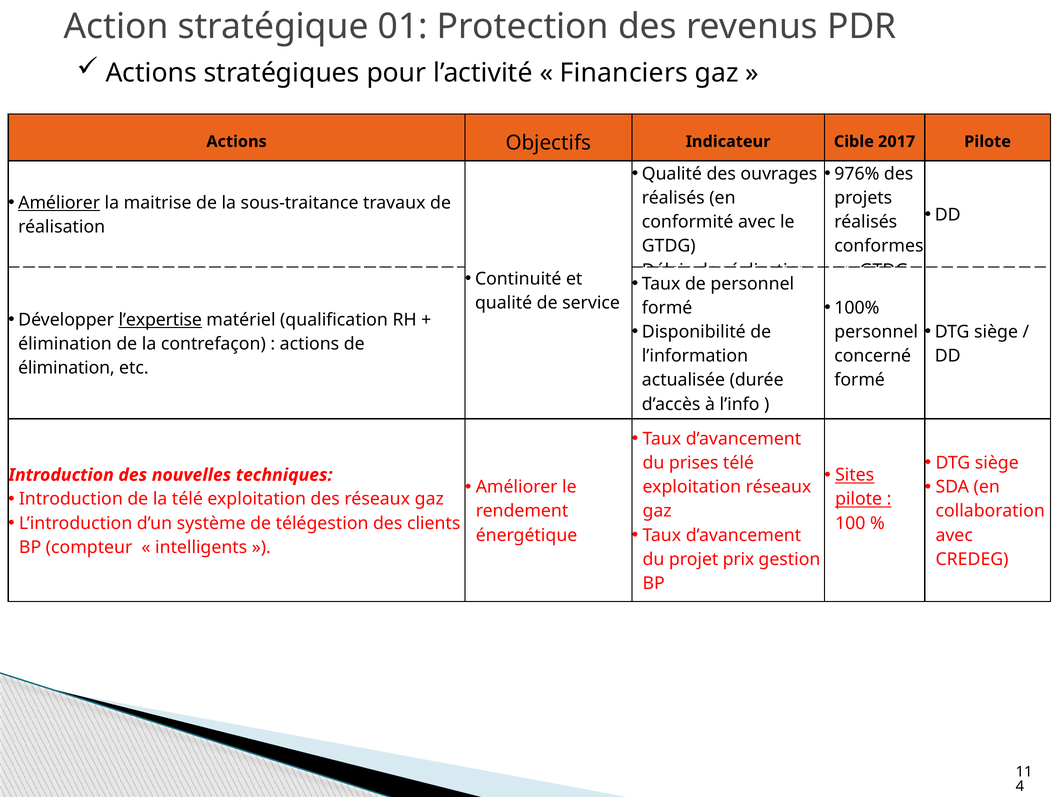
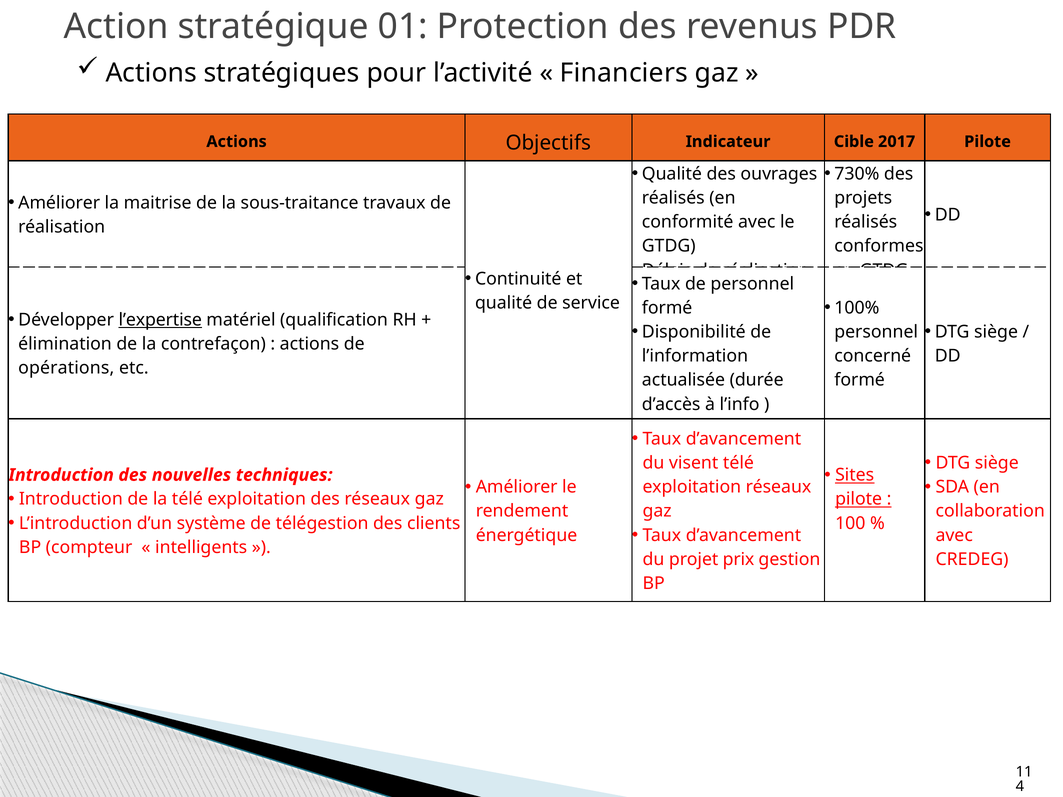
976%: 976% -> 730%
Améliorer at (59, 203) underline: present -> none
élimination at (66, 368): élimination -> opérations
prises: prises -> visent
